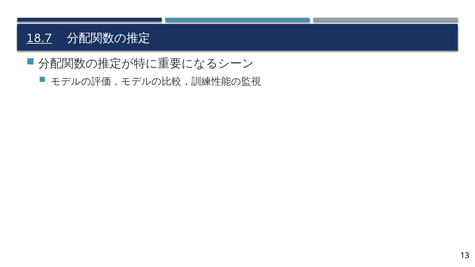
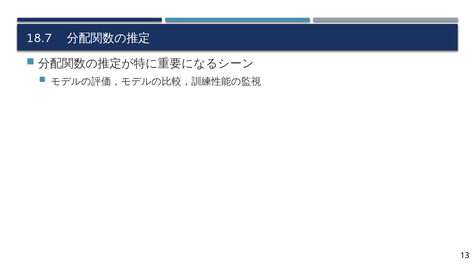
18.7 underline: present -> none
